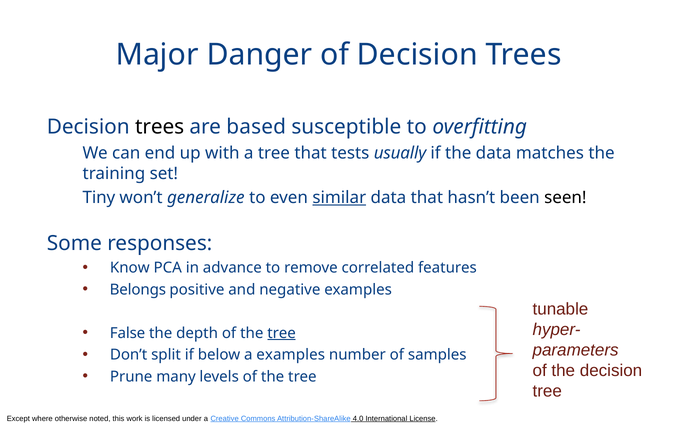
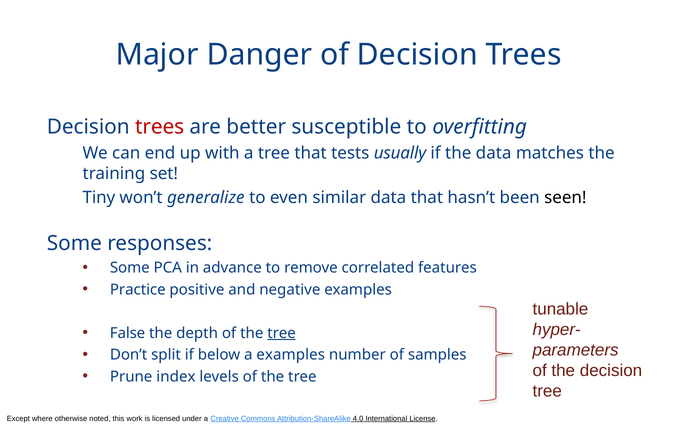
trees at (160, 127) colour: black -> red
based: based -> better
similar underline: present -> none
Know at (130, 268): Know -> Some
Belongs: Belongs -> Practice
many: many -> index
